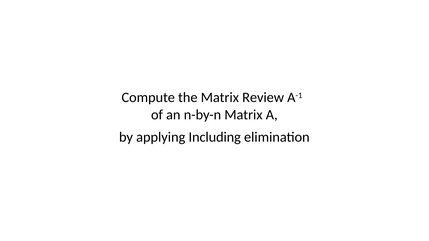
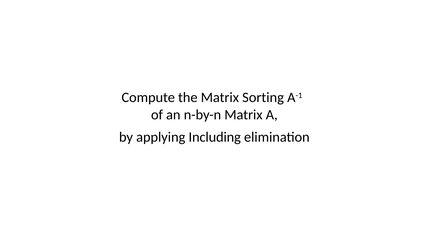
Review: Review -> Sorting
